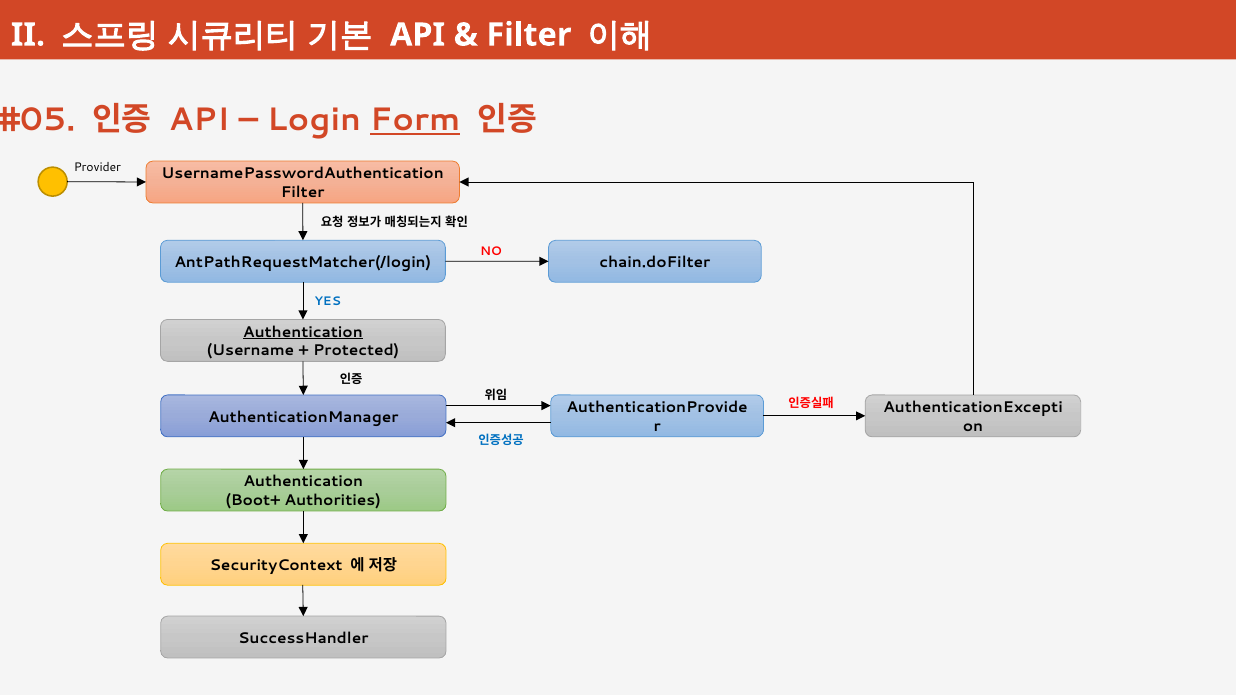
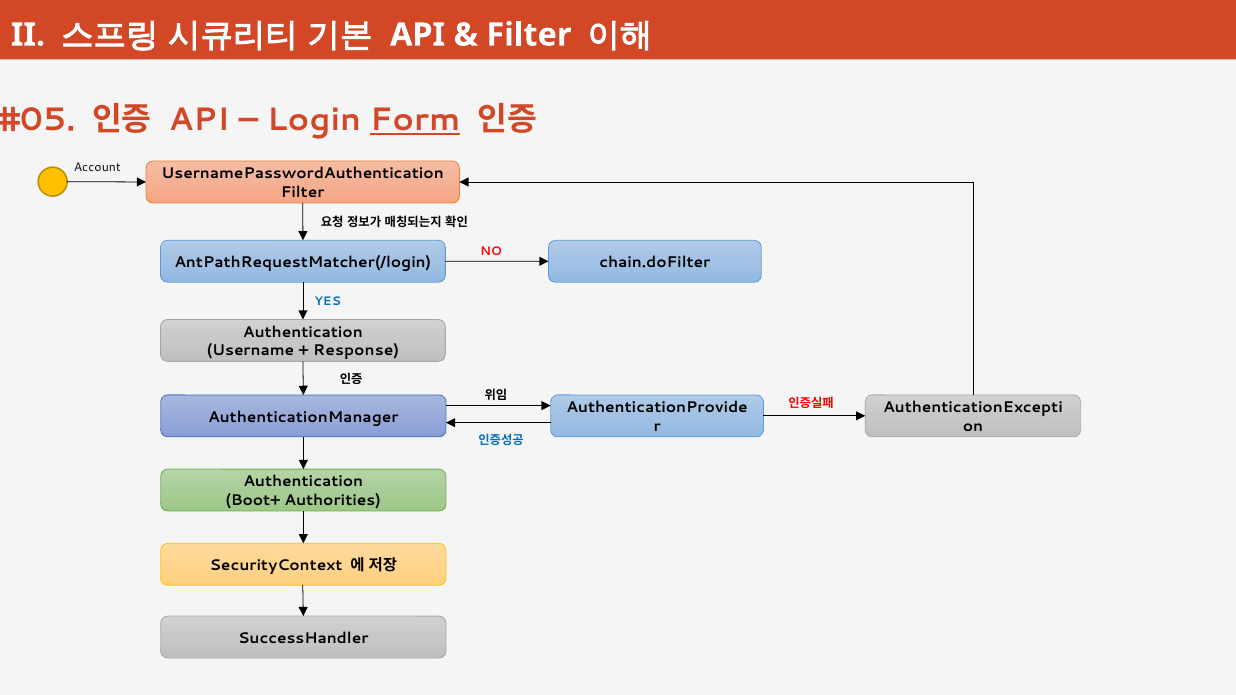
Provider: Provider -> Account
Authentication at (303, 332) underline: present -> none
Protected: Protected -> Response
